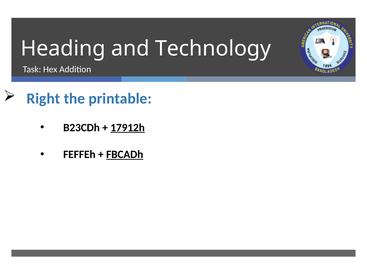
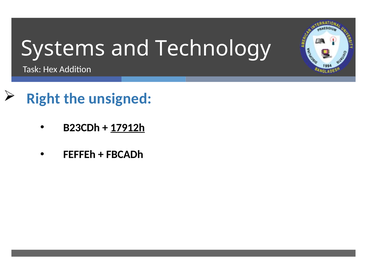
Heading: Heading -> Systems
printable: printable -> unsigned
FBCADh underline: present -> none
